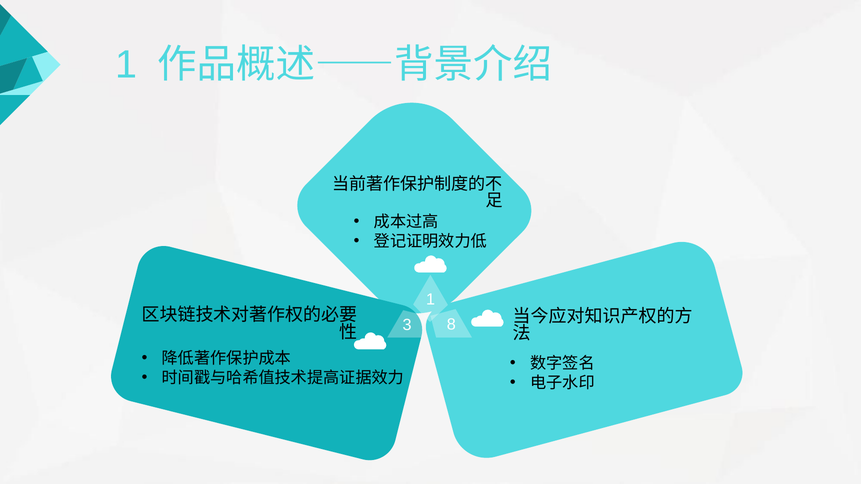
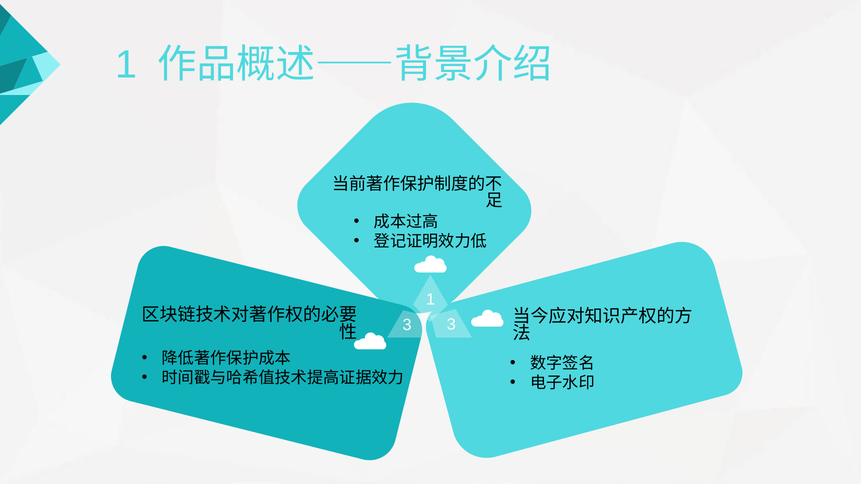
3 8: 8 -> 3
